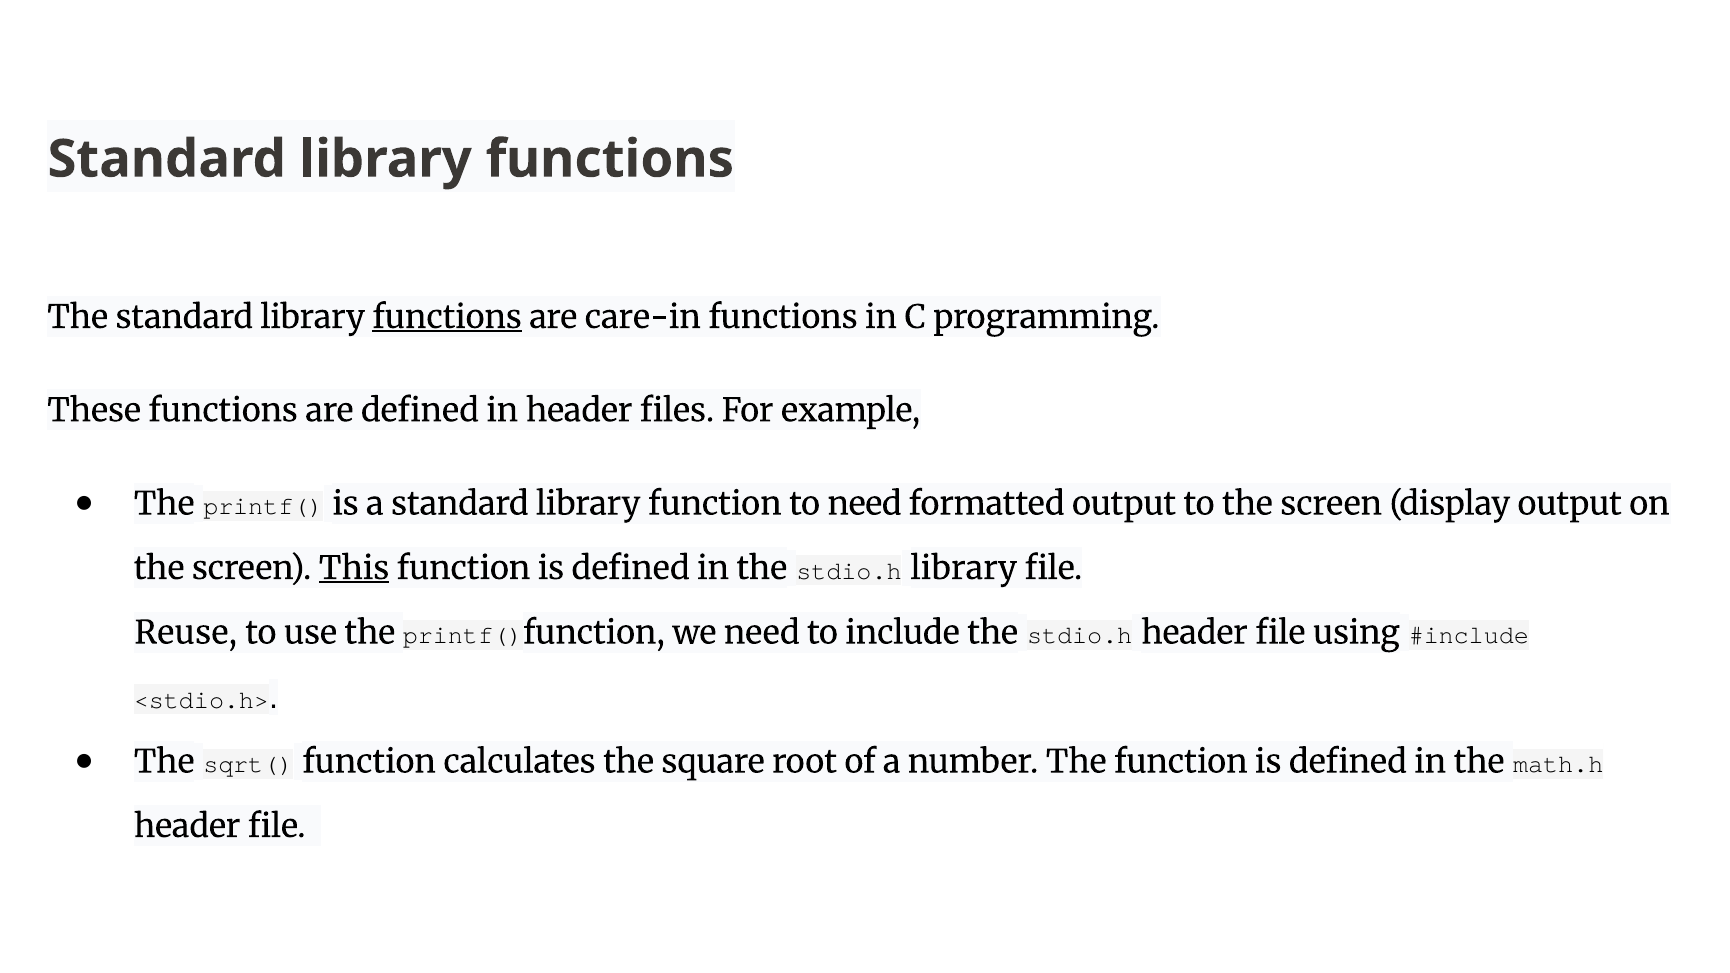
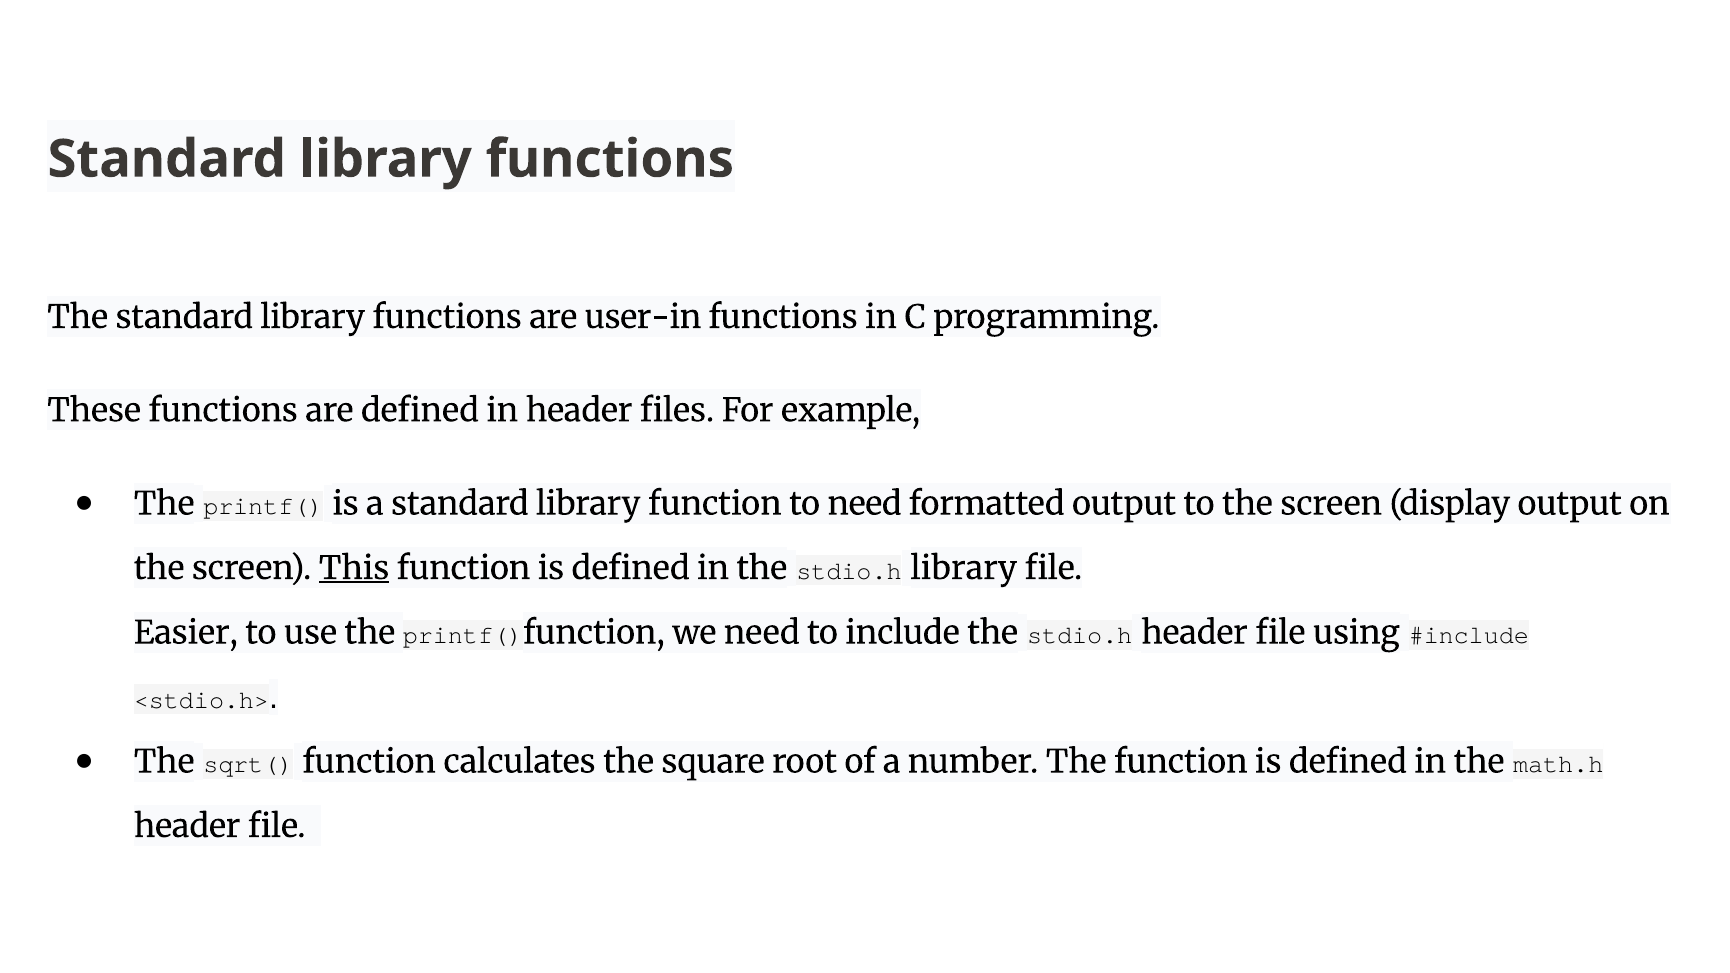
functions at (447, 317) underline: present -> none
care-in: care-in -> user-in
Reuse: Reuse -> Easier
